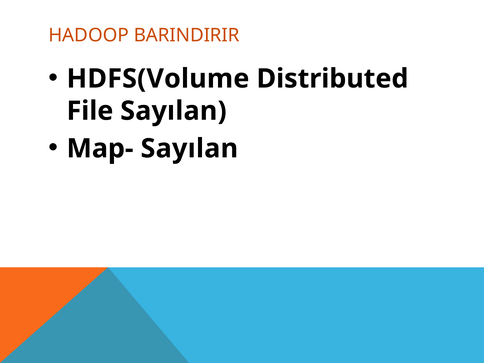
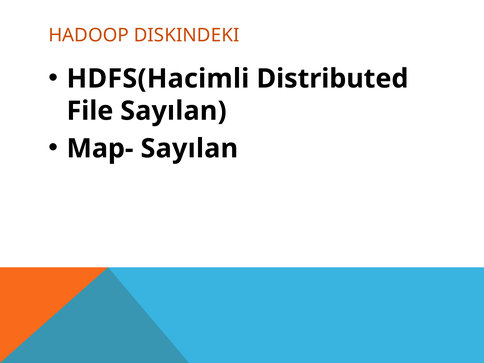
BARINDIRIR: BARINDIRIR -> DISKINDEKI
HDFS(Volume: HDFS(Volume -> HDFS(Hacimli
